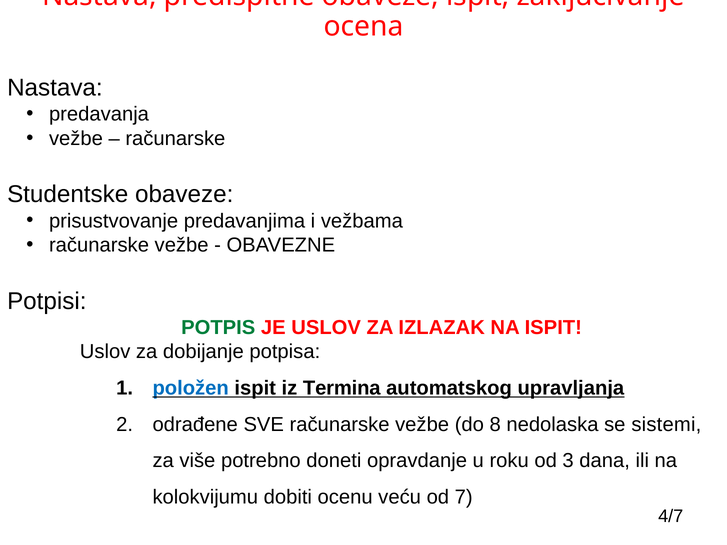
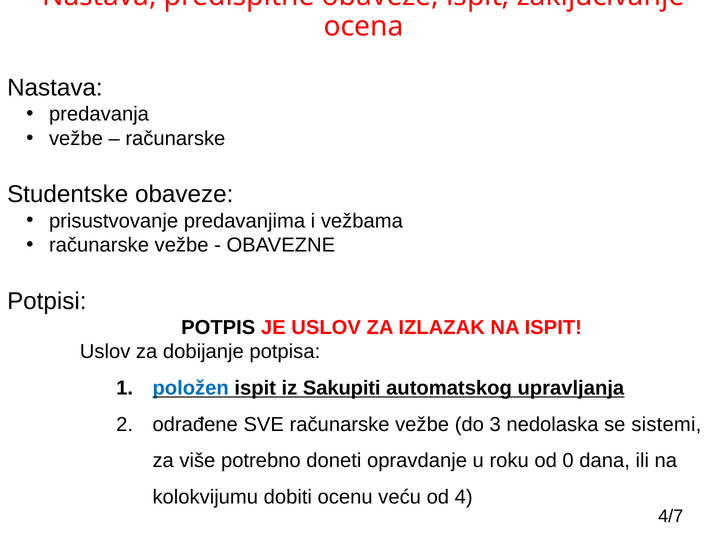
POTPIS colour: green -> black
Termina: Termina -> Sakupiti
8: 8 -> 3
3: 3 -> 0
7: 7 -> 4
